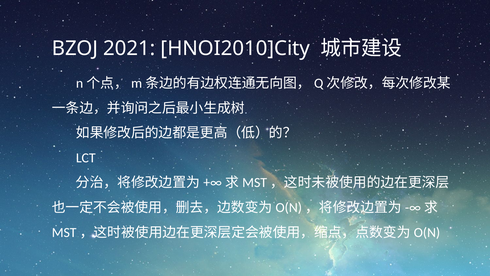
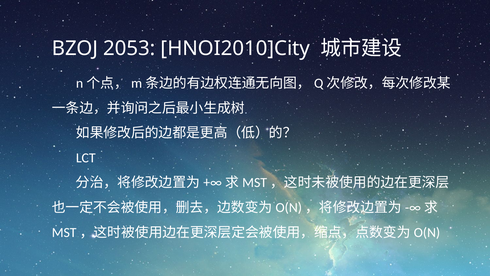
2021: 2021 -> 2053
